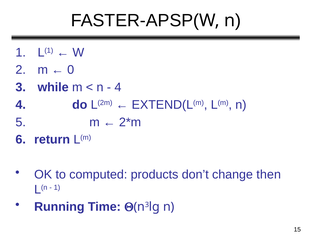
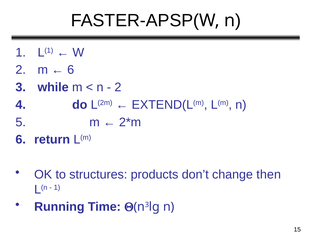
0 at (71, 70): 0 -> 6
4 at (118, 87): 4 -> 2
computed: computed -> structures
